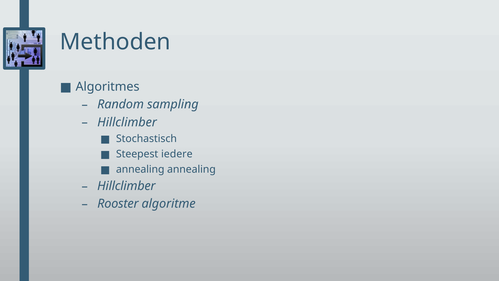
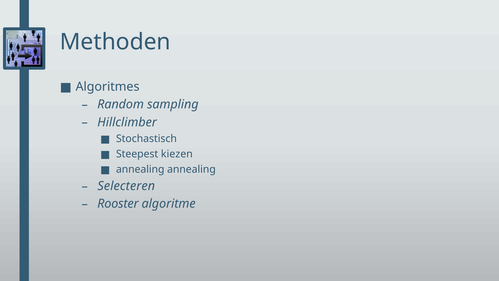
iedere: iedere -> kiezen
Hillclimber at (126, 186): Hillclimber -> Selecteren
